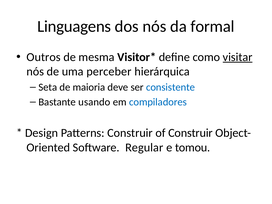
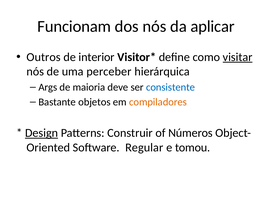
Linguagens: Linguagens -> Funcionam
formal: formal -> aplicar
mesma: mesma -> interior
Seta: Seta -> Args
usando: usando -> objetos
compiladores colour: blue -> orange
Design underline: none -> present
of Construir: Construir -> Números
